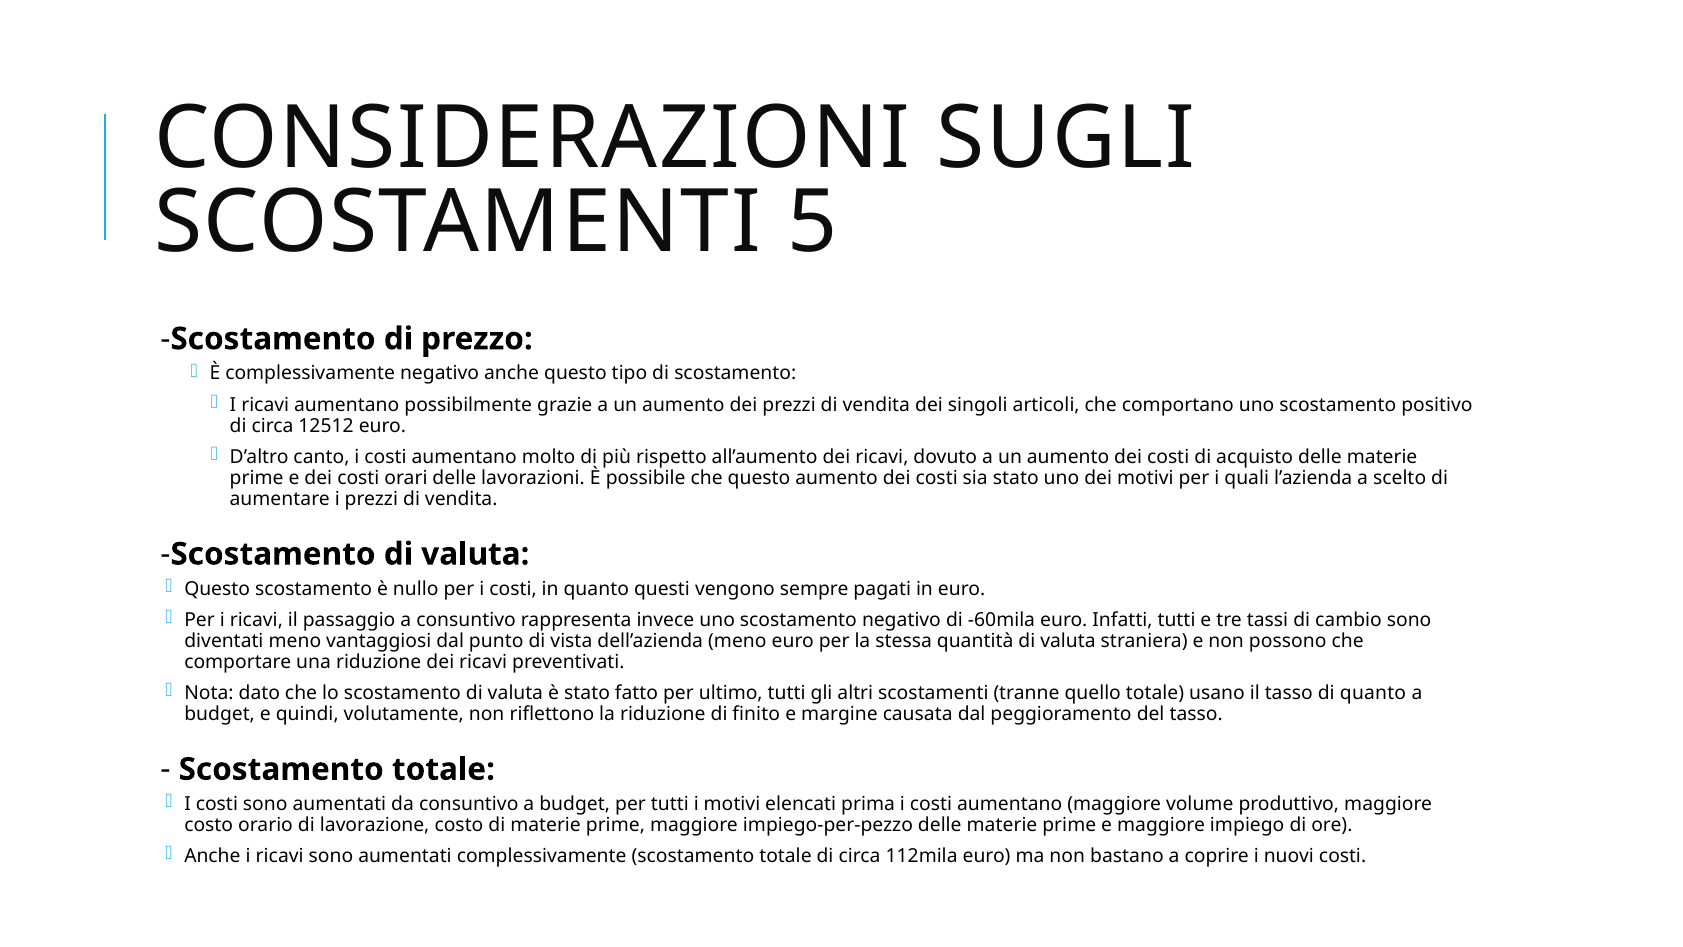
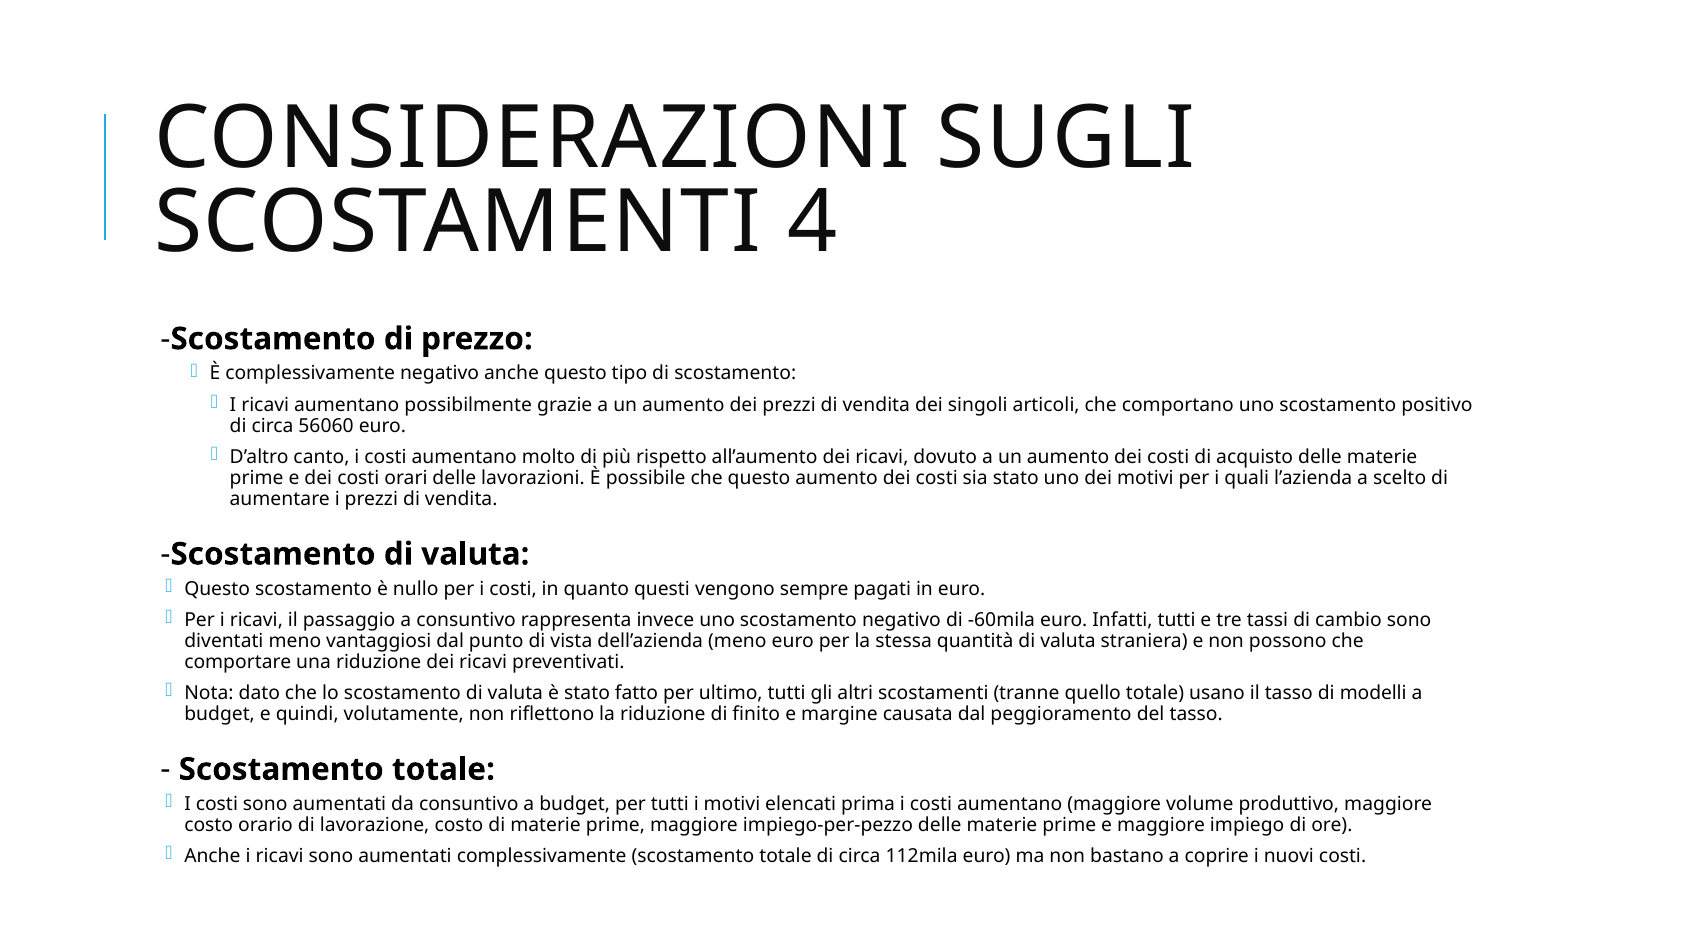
5: 5 -> 4
12512: 12512 -> 56060
di quanto: quanto -> modelli
